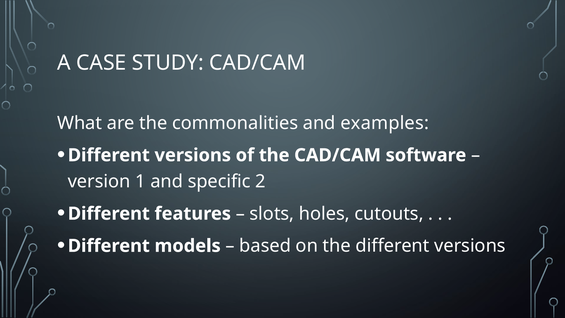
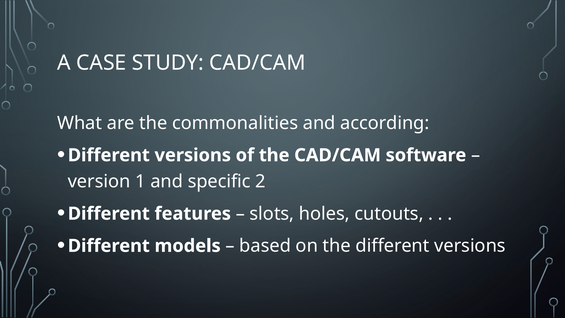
examples: examples -> according
